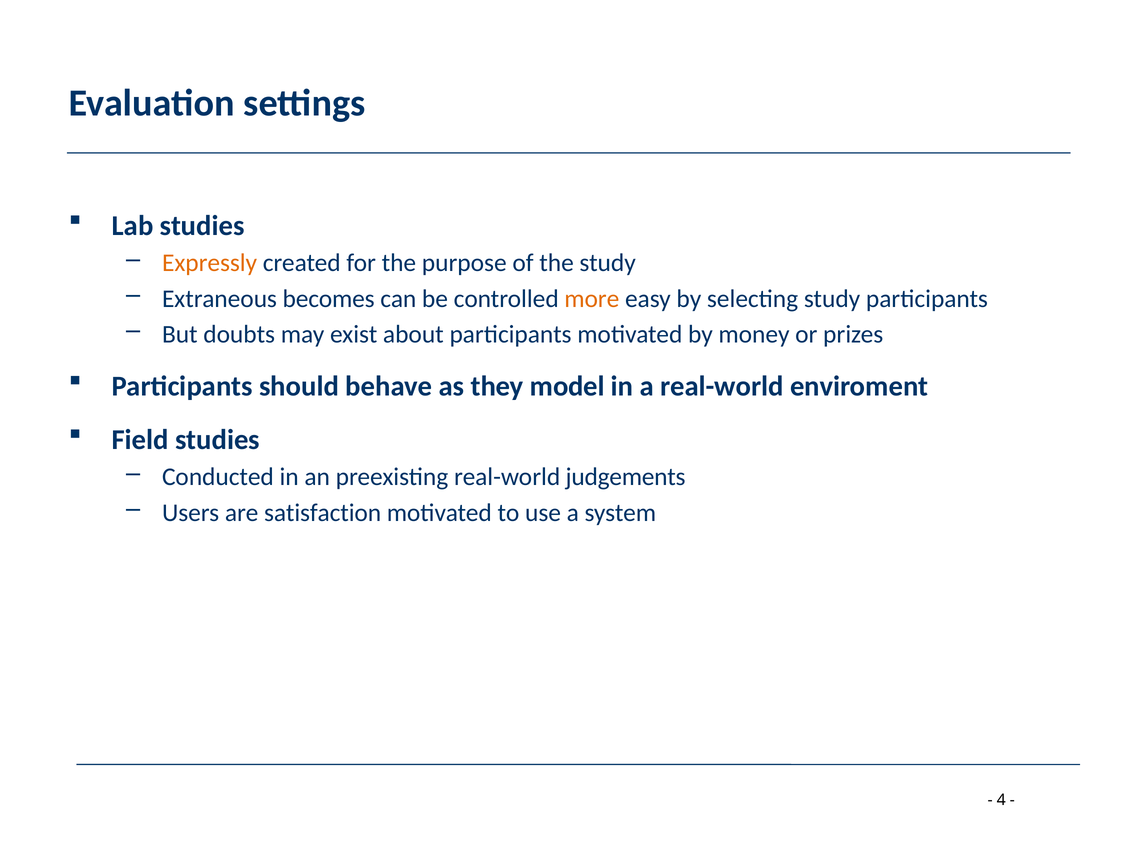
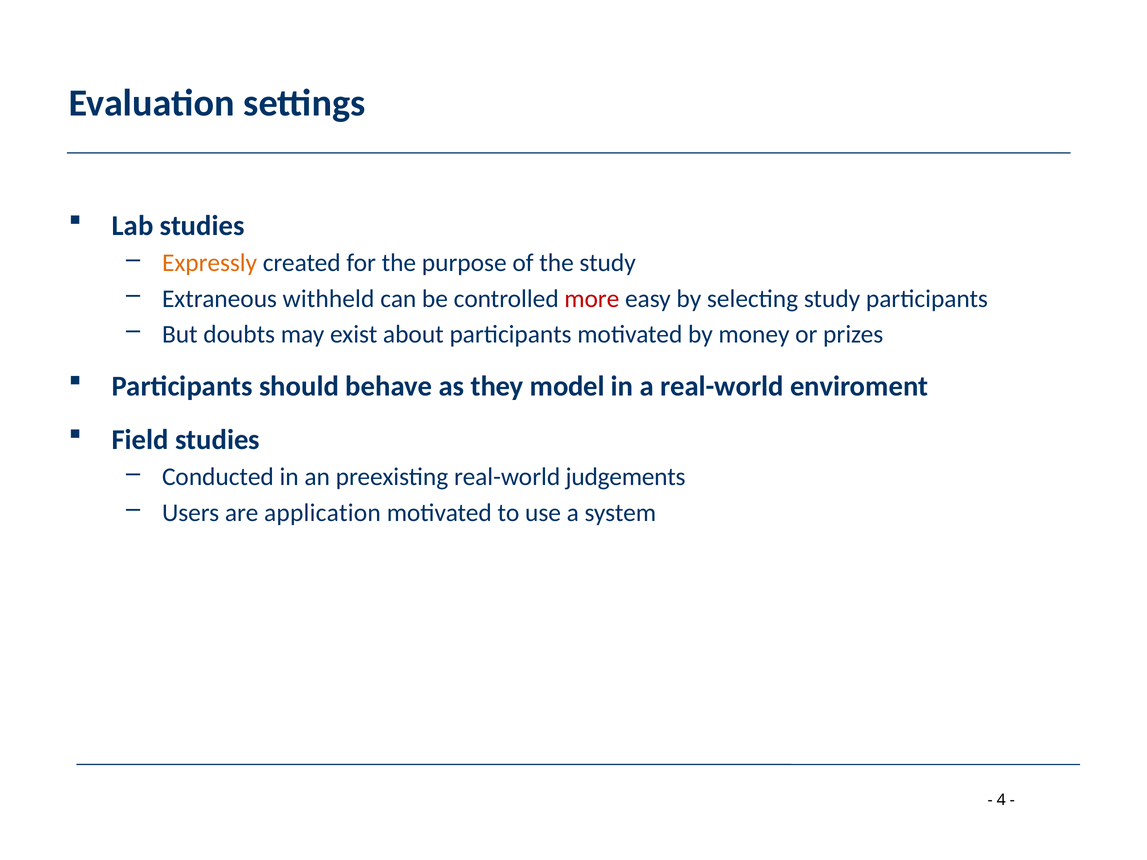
becomes: becomes -> withheld
more colour: orange -> red
satisfaction: satisfaction -> application
